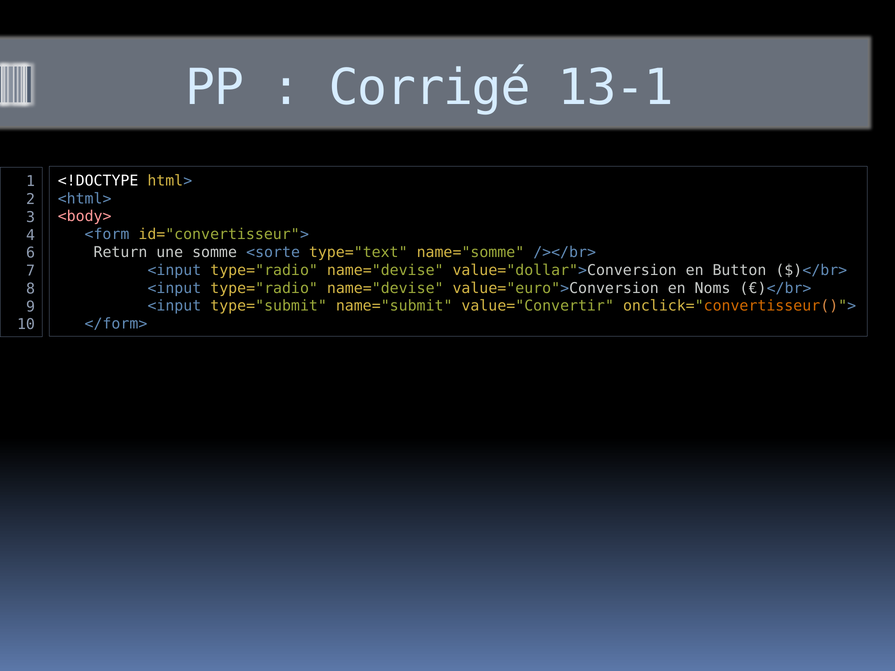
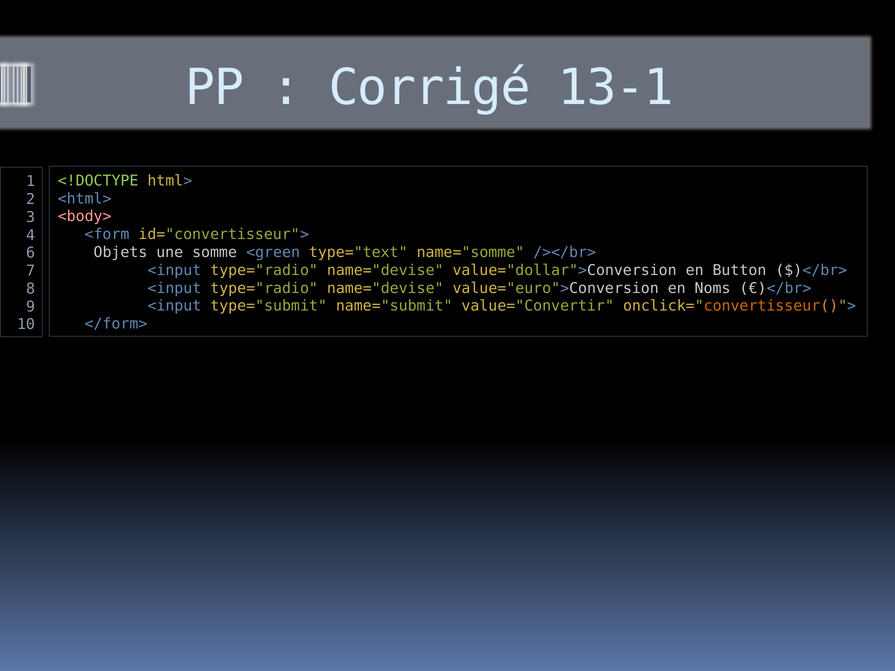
<!DOCTYPE colour: white -> light green
Return: Return -> Objets
<sorte: <sorte -> <green
